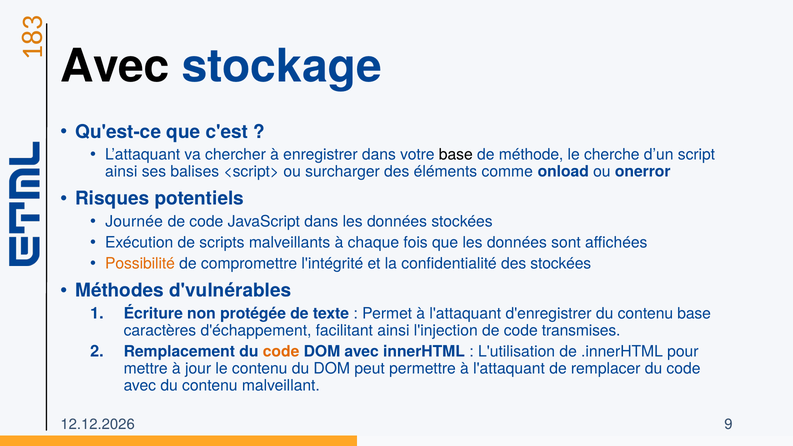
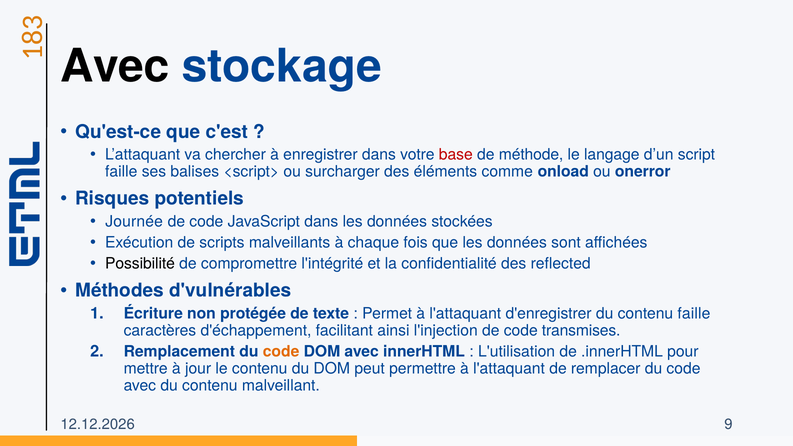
base at (456, 155) colour: black -> red
cherche: cherche -> langage
ainsi at (121, 172): ainsi -> faille
Possibilité colour: orange -> black
des stockées: stockées -> reflected
contenu base: base -> faille
